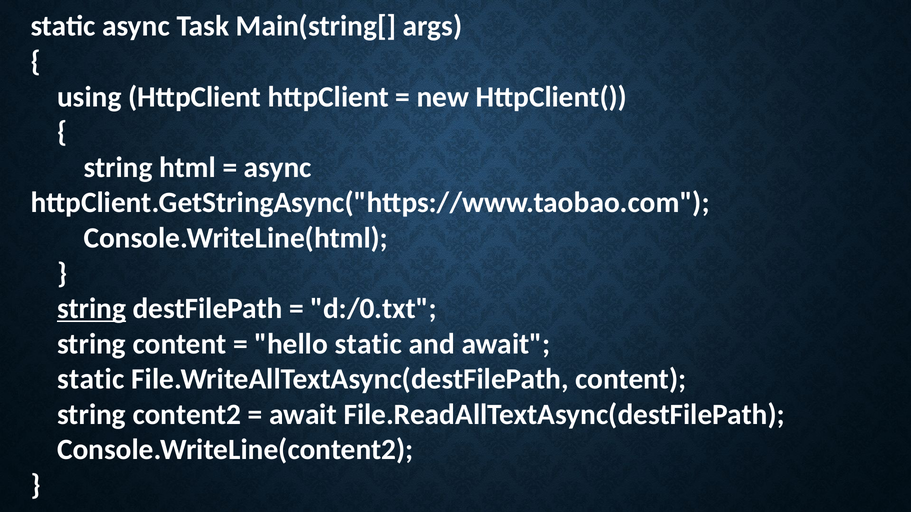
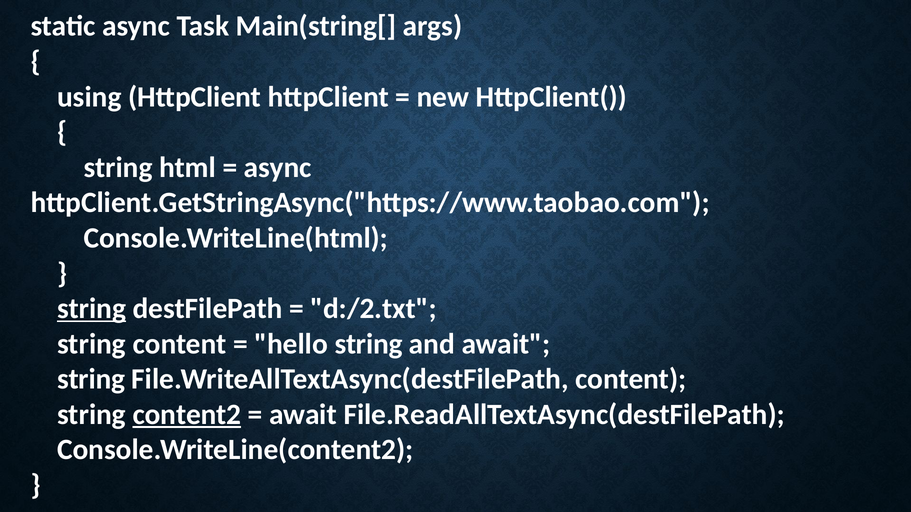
d:/0.txt: d:/0.txt -> d:/2.txt
hello static: static -> string
static at (91, 379): static -> string
content2 underline: none -> present
